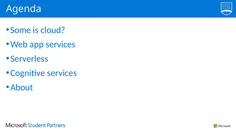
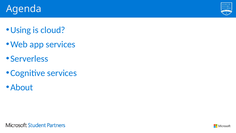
Some: Some -> Using
